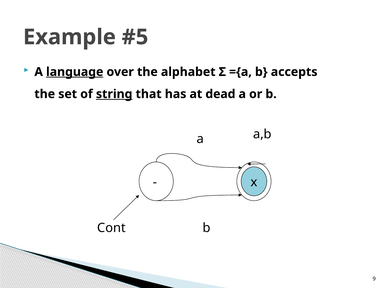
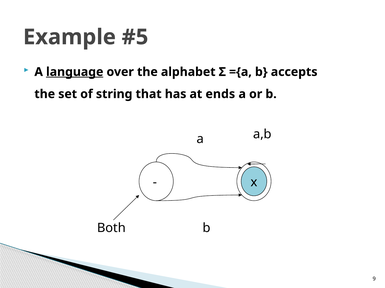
string underline: present -> none
dead: dead -> ends
Cont: Cont -> Both
